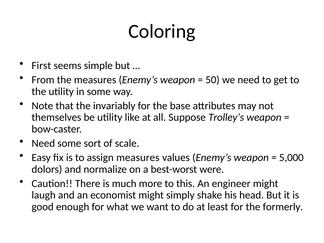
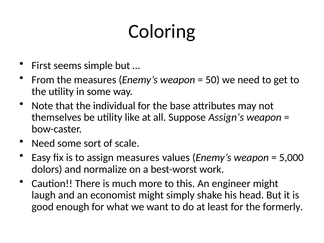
invariably: invariably -> individual
Trolley’s: Trolley’s -> Assign’s
were: were -> work
